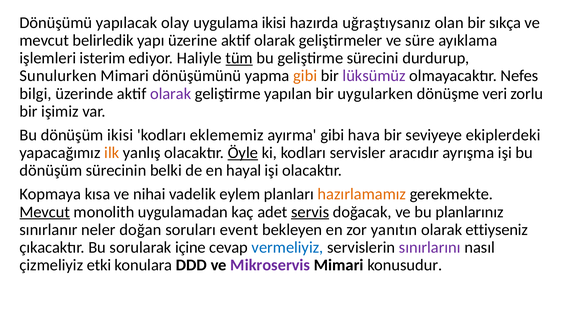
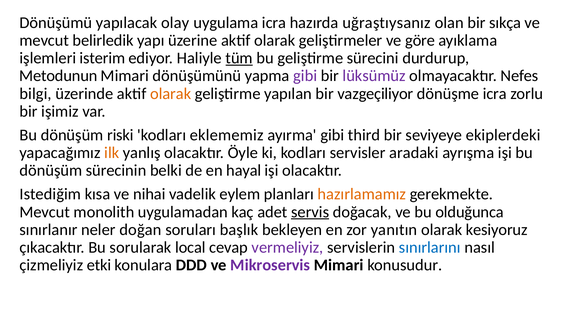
uygulama ikisi: ikisi -> icra
süre: süre -> göre
Sunulurken: Sunulurken -> Metodunun
gibi at (305, 76) colour: orange -> purple
olarak at (171, 94) colour: purple -> orange
uygularken: uygularken -> vazgeçiliyor
dönüşme veri: veri -> icra
dönüşüm ikisi: ikisi -> riski
hava: hava -> third
Öyle underline: present -> none
aracıdır: aracıdır -> aradaki
Kopmaya: Kopmaya -> Istediğim
Mevcut at (45, 212) underline: present -> none
planlarınız: planlarınız -> olduğunca
event: event -> başlık
ettiyseniz: ettiyseniz -> kesiyoruz
içine: içine -> local
vermeliyiz colour: blue -> purple
sınırlarını colour: purple -> blue
